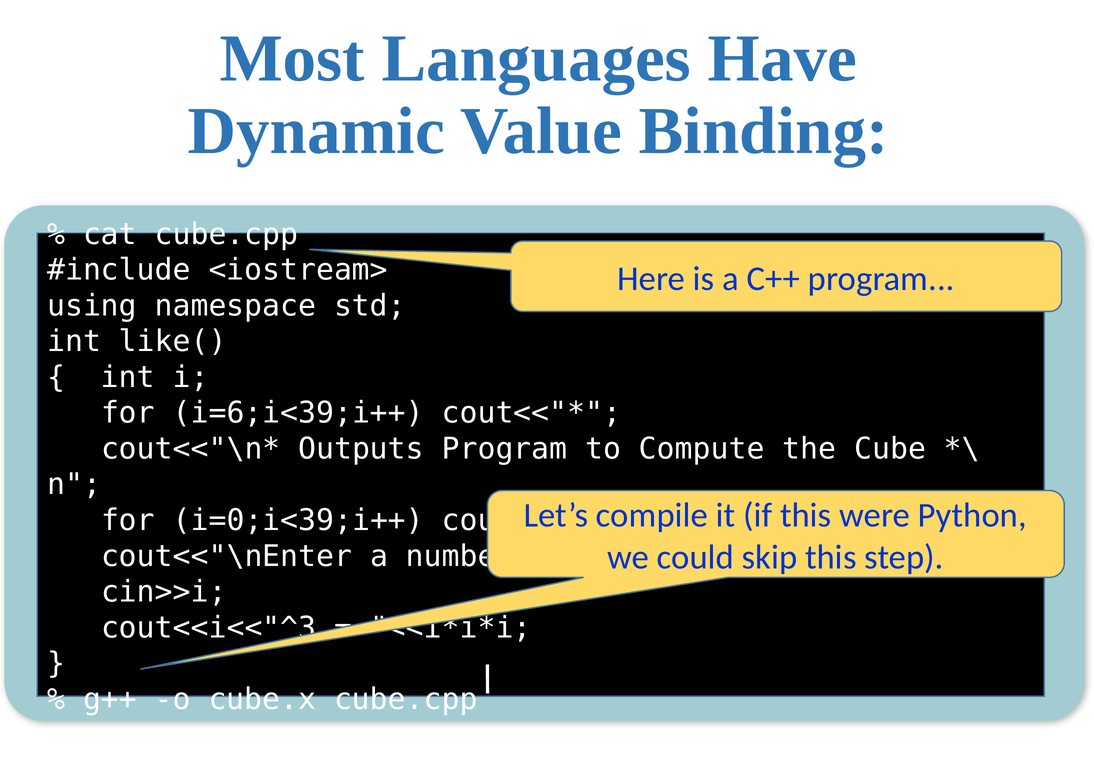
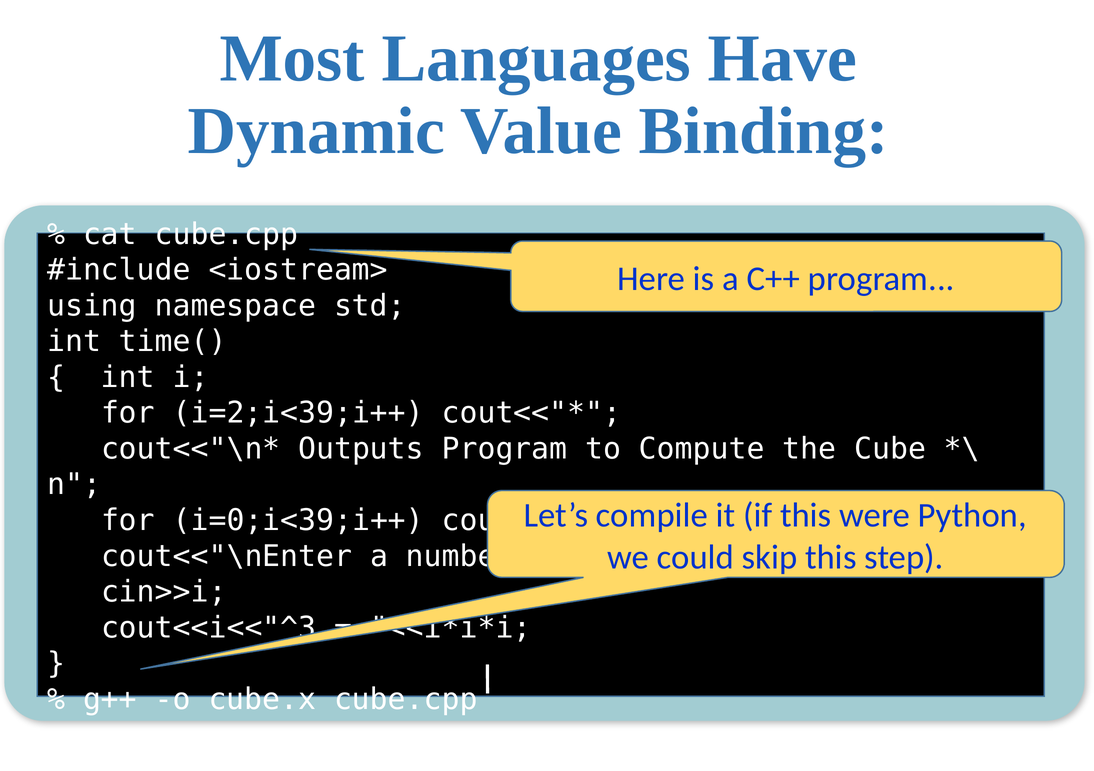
like(: like( -> time(
i=6;i<39;i++: i=6;i<39;i++ -> i=2;i<39;i++
